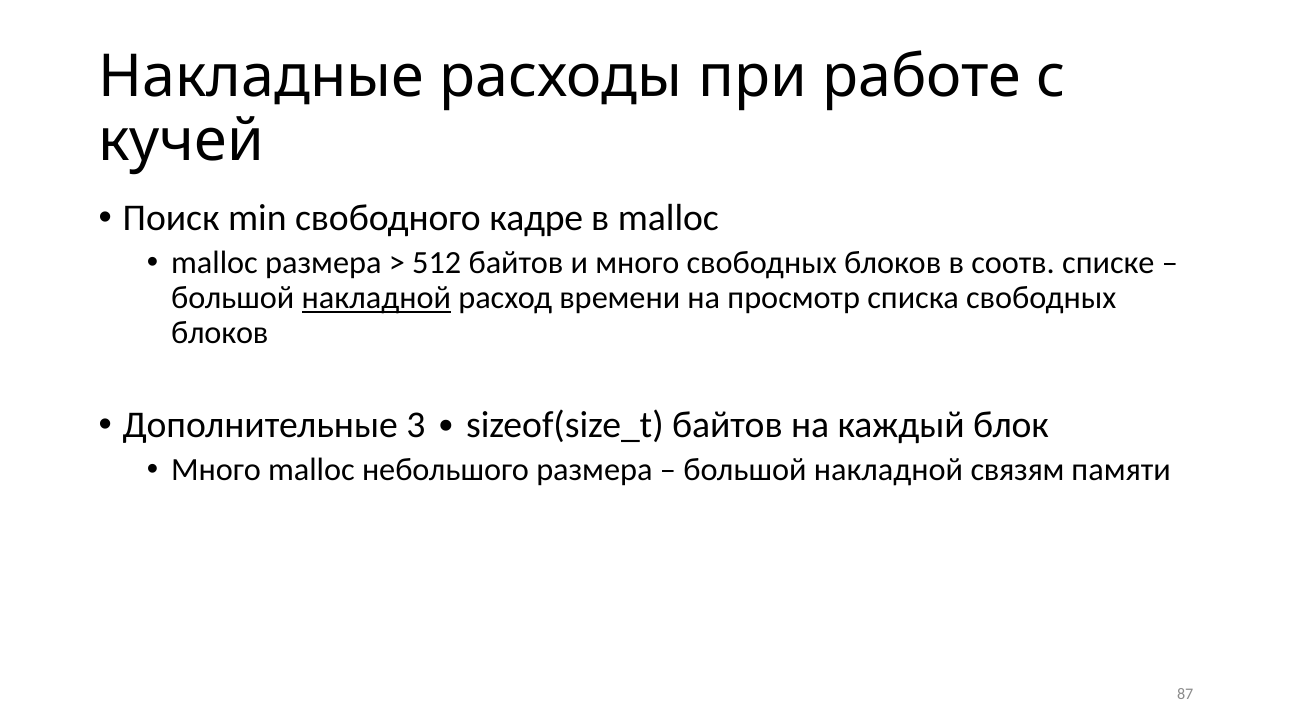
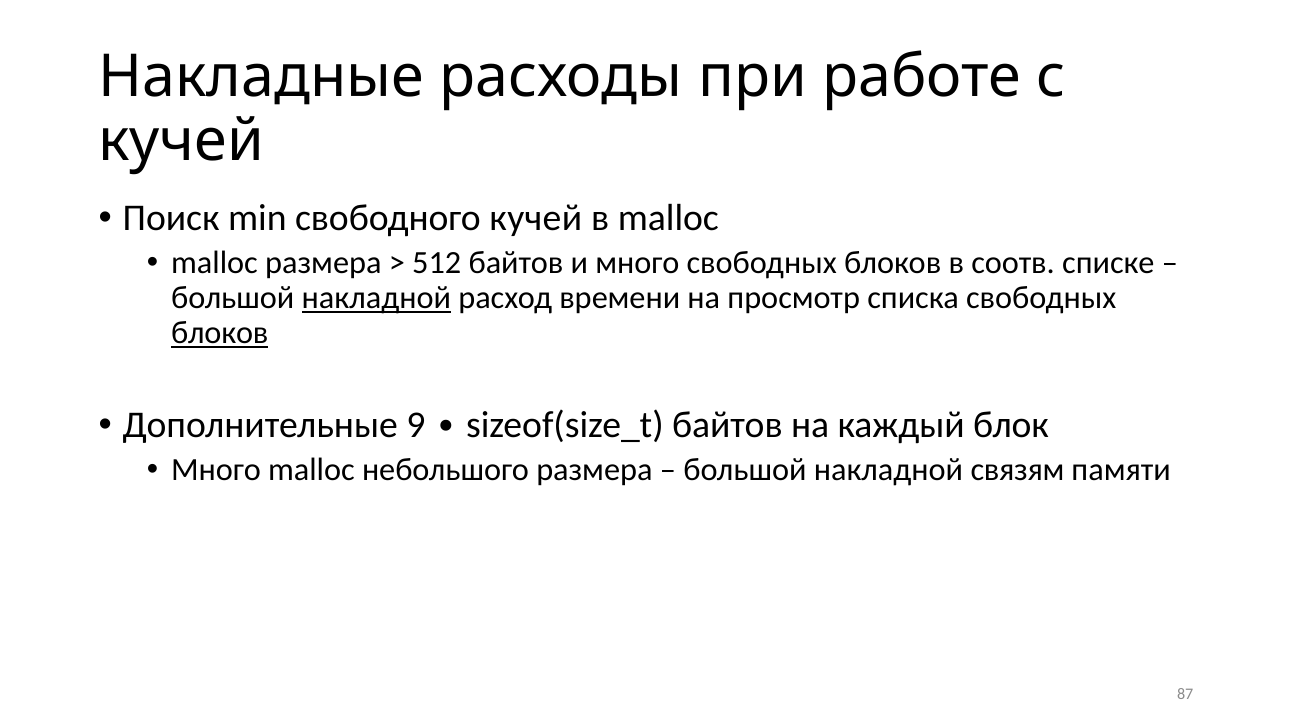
свободного кадре: кадре -> кучей
блоков at (220, 333) underline: none -> present
3: 3 -> 9
